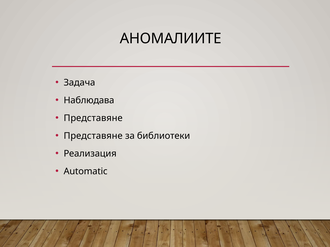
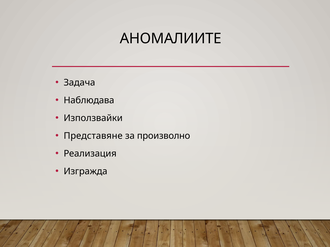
Представяне at (93, 118): Представяне -> Използвайки
библиотеки: библиотеки -> произволно
Automatic: Automatic -> Изгражда
